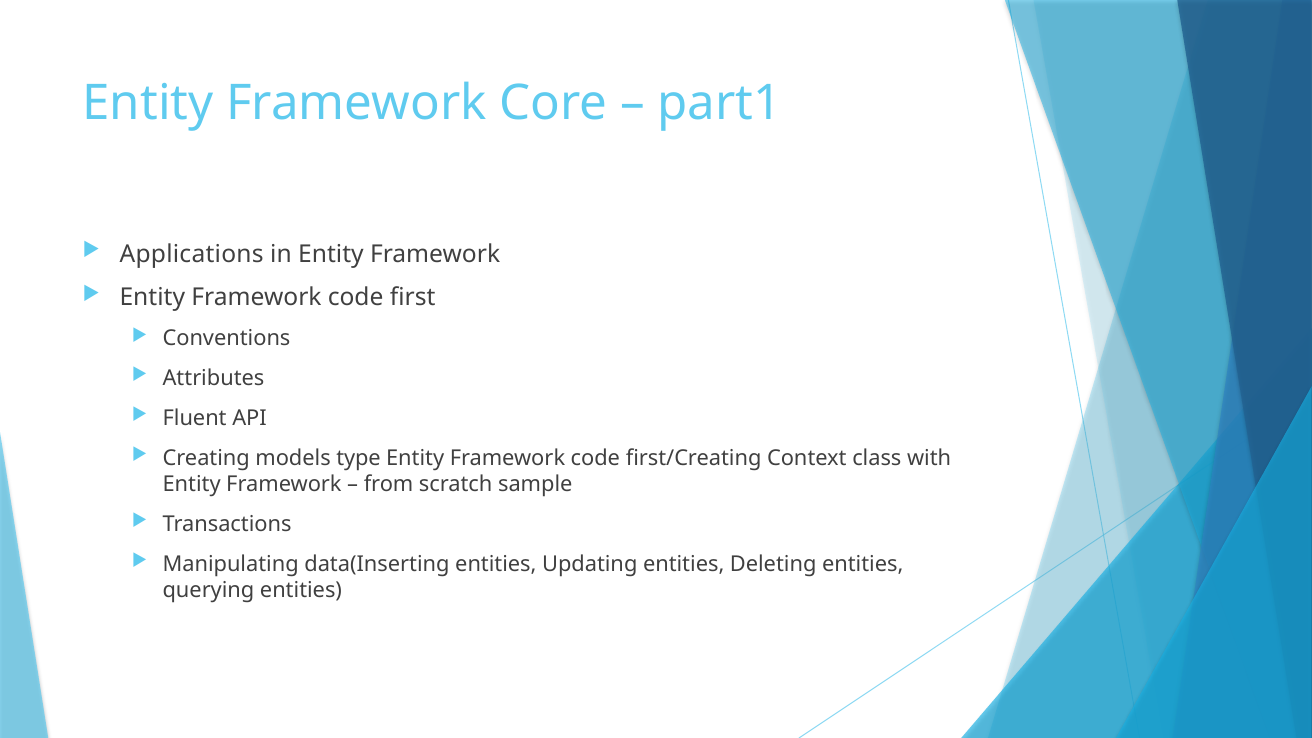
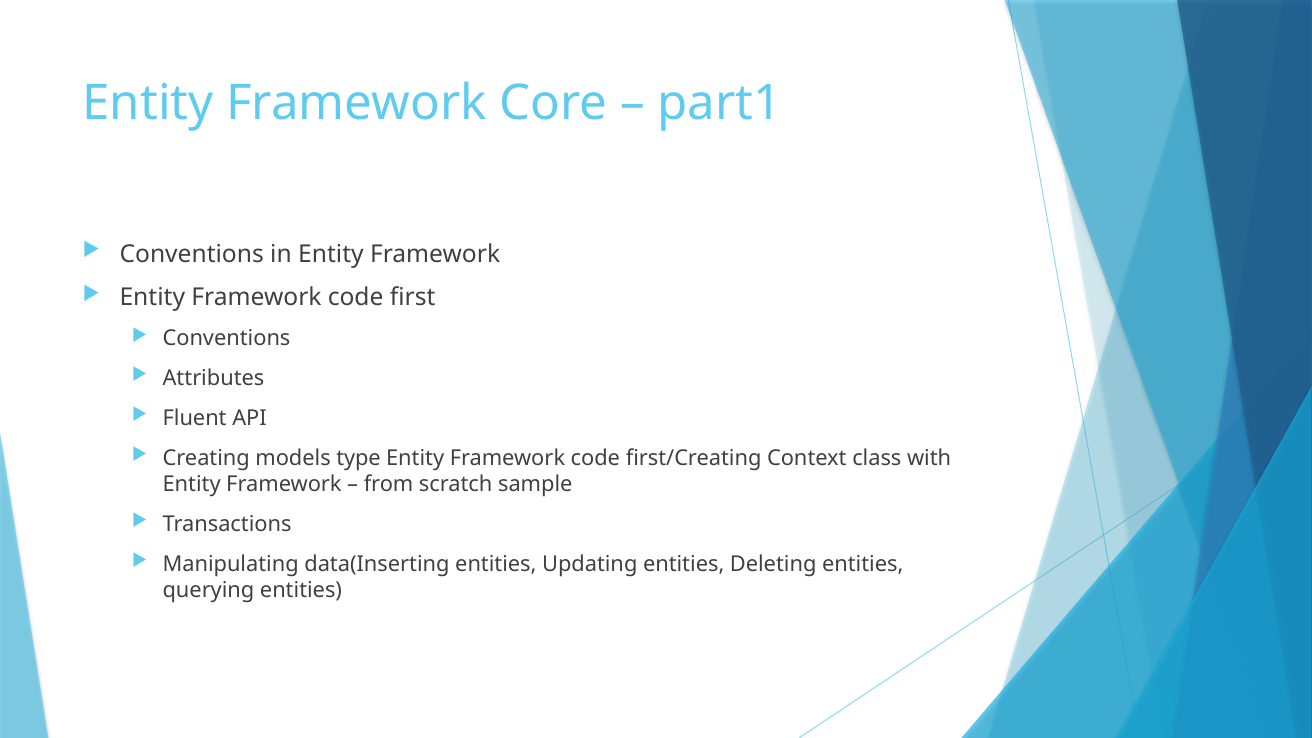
Applications at (192, 254): Applications -> Conventions
